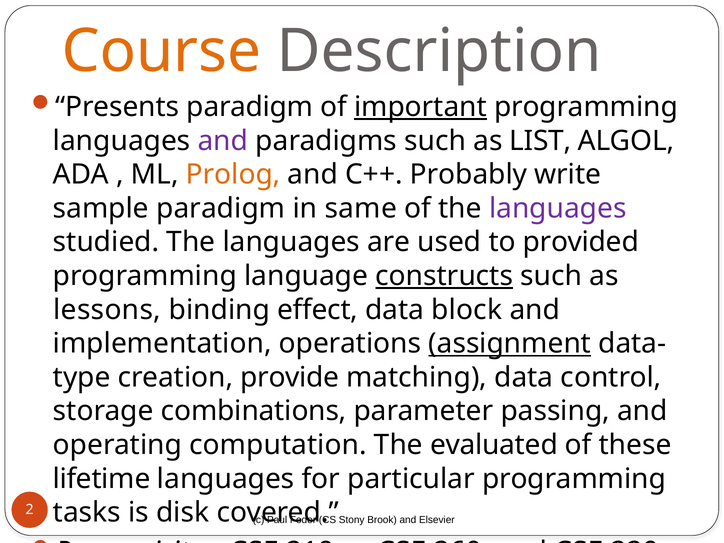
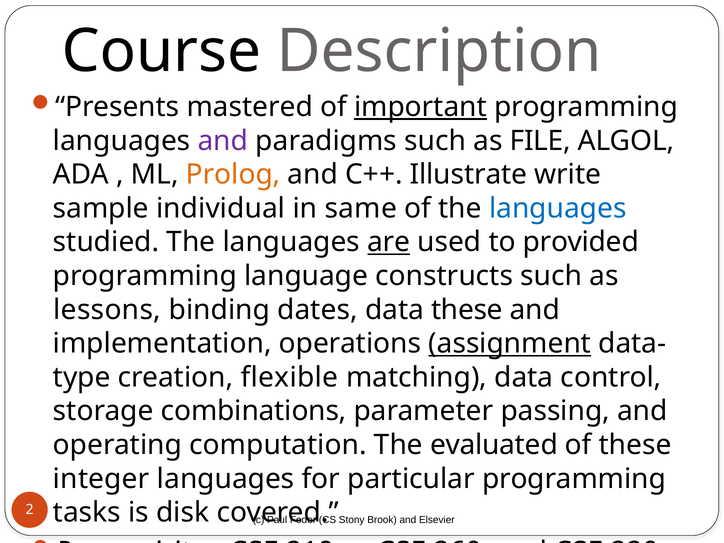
Course colour: orange -> black
Presents paradigm: paradigm -> mastered
LIST: LIST -> FILE
Probably: Probably -> Illustrate
sample paradigm: paradigm -> individual
languages at (558, 208) colour: purple -> blue
are underline: none -> present
constructs underline: present -> none
effect: effect -> dates
data block: block -> these
provide: provide -> flexible
lifetime: lifetime -> integer
